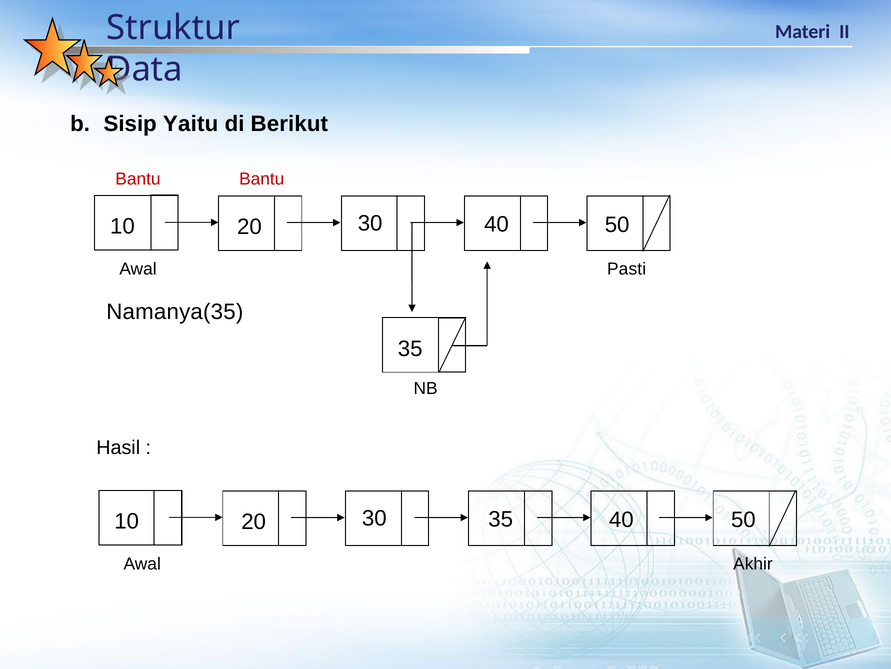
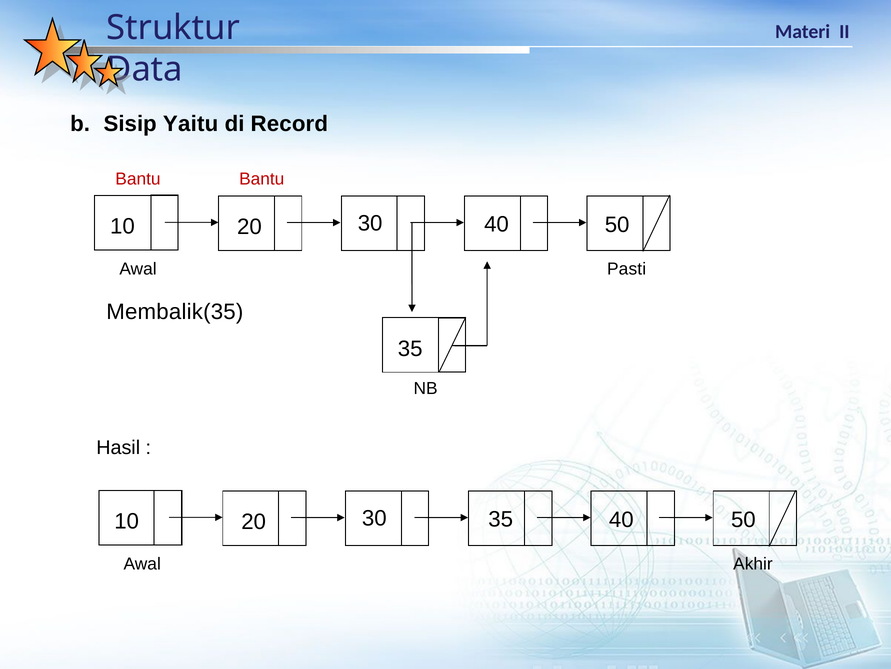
Berikut: Berikut -> Record
Namanya(35: Namanya(35 -> Membalik(35
